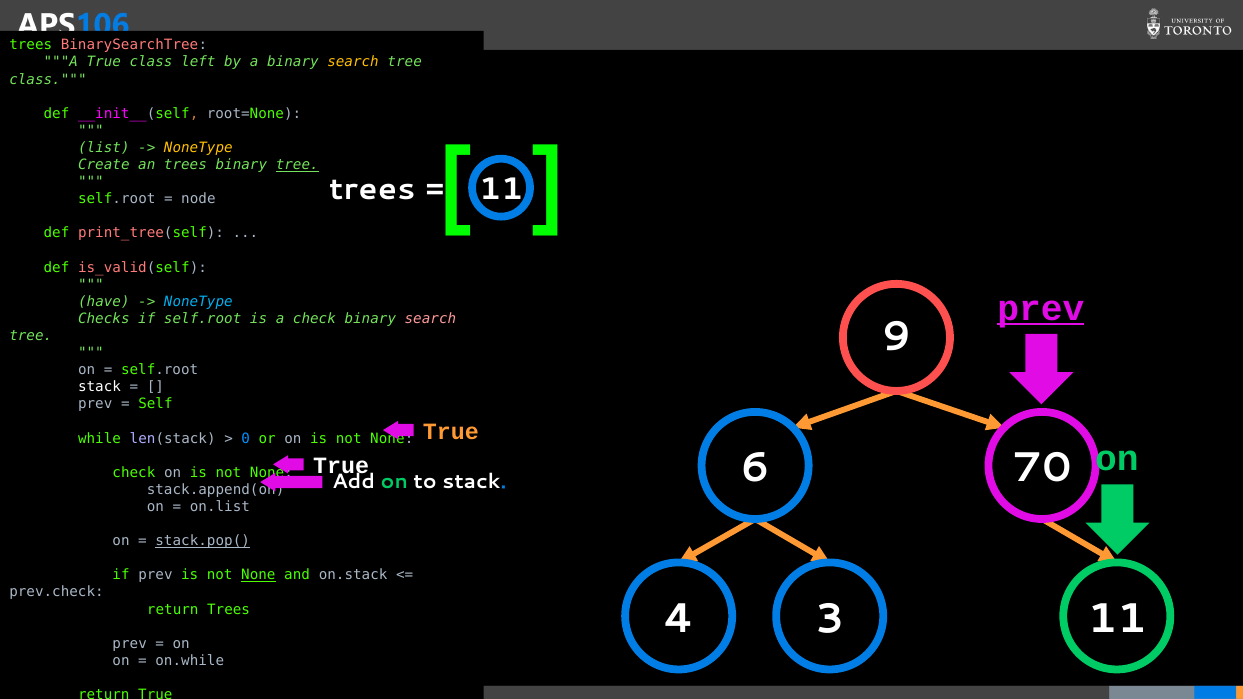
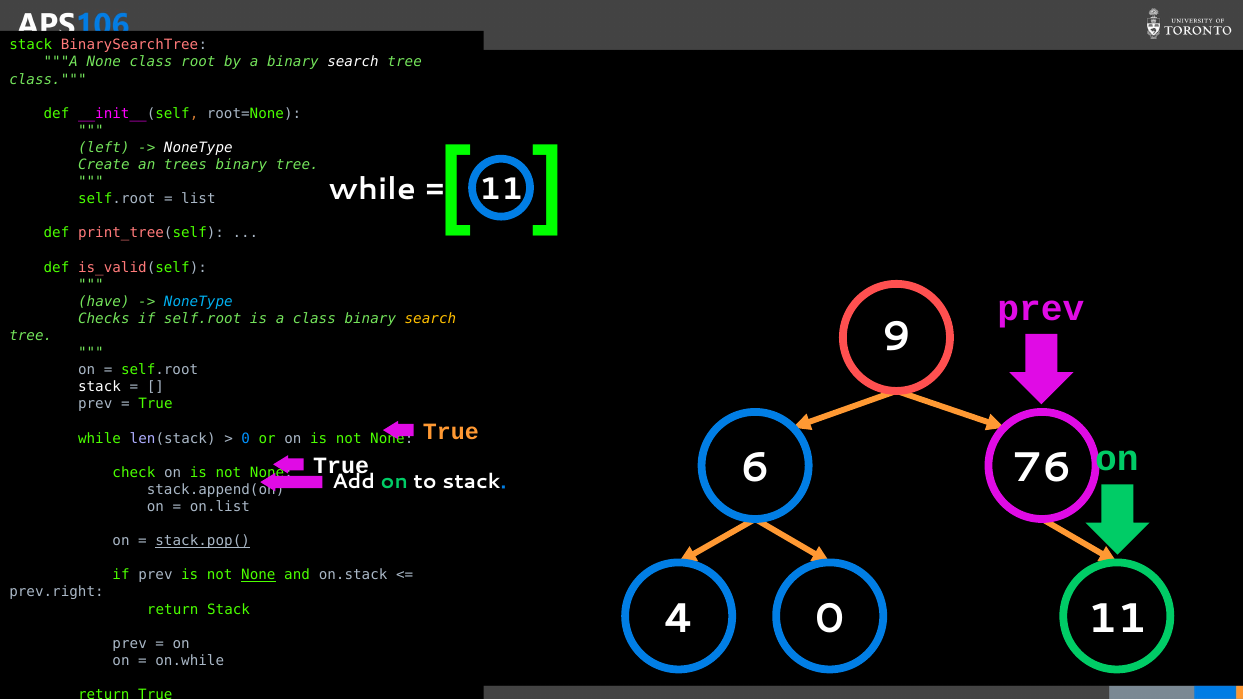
trees at (31, 45): trees -> stack
A True: True -> None
left: left -> root
search at (353, 62) colour: yellow -> white
list: list -> left
NoneType at (198, 148) colour: yellow -> white
tree at (297, 165) underline: present -> none
trees at (372, 189): trees -> while
node: node -> list
prev at (1041, 309) underline: present -> none
a check: check -> class
search at (430, 319) colour: pink -> yellow
Self at (155, 404): Self -> True
70: 70 -> 76
prev.check: prev.check -> prev.right
4 3: 3 -> 0
return Trees: Trees -> Stack
